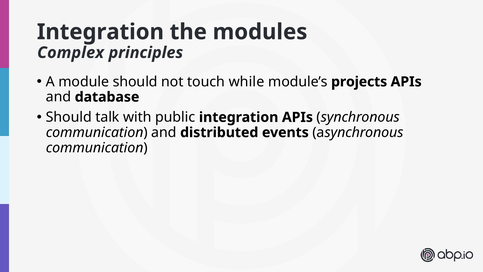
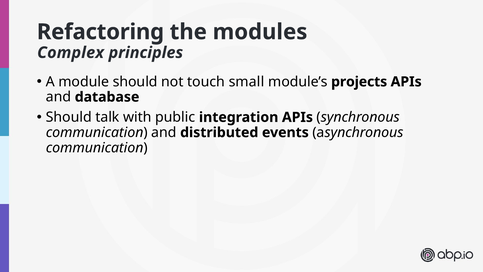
Integration at (100, 32): Integration -> Refactoring
while: while -> small
